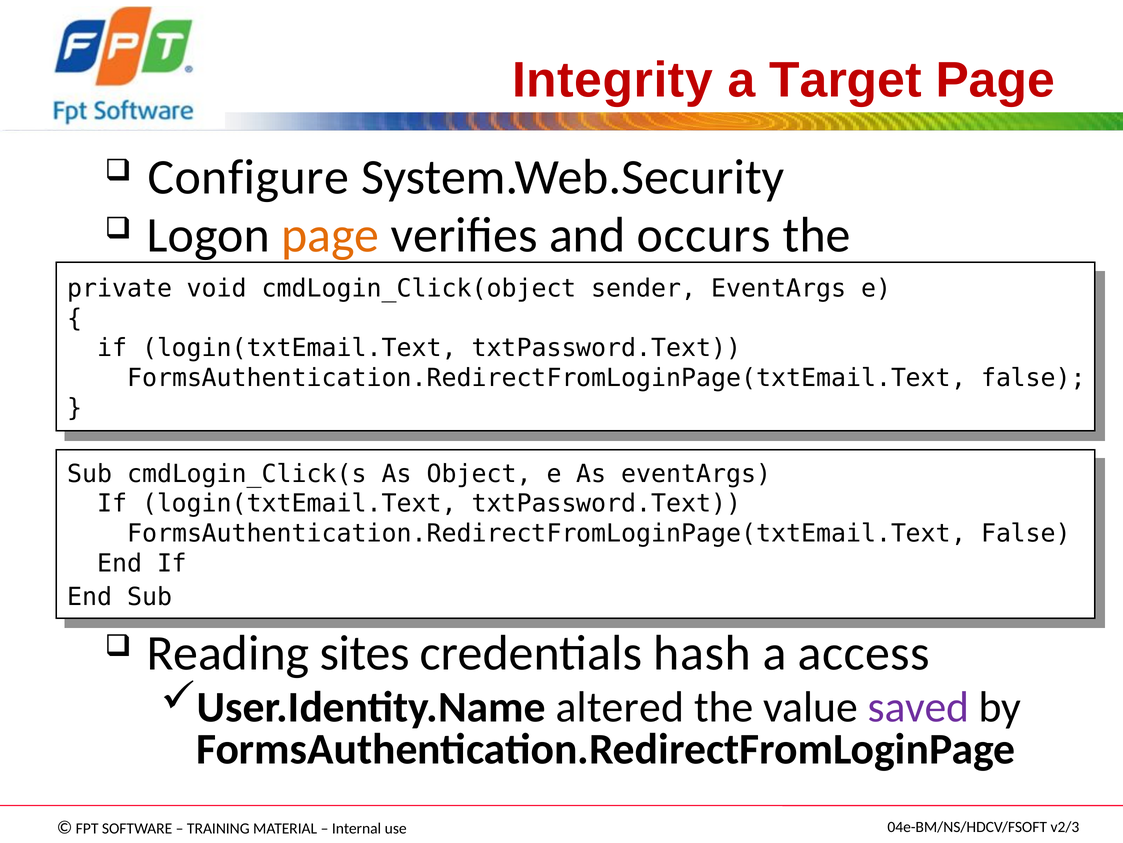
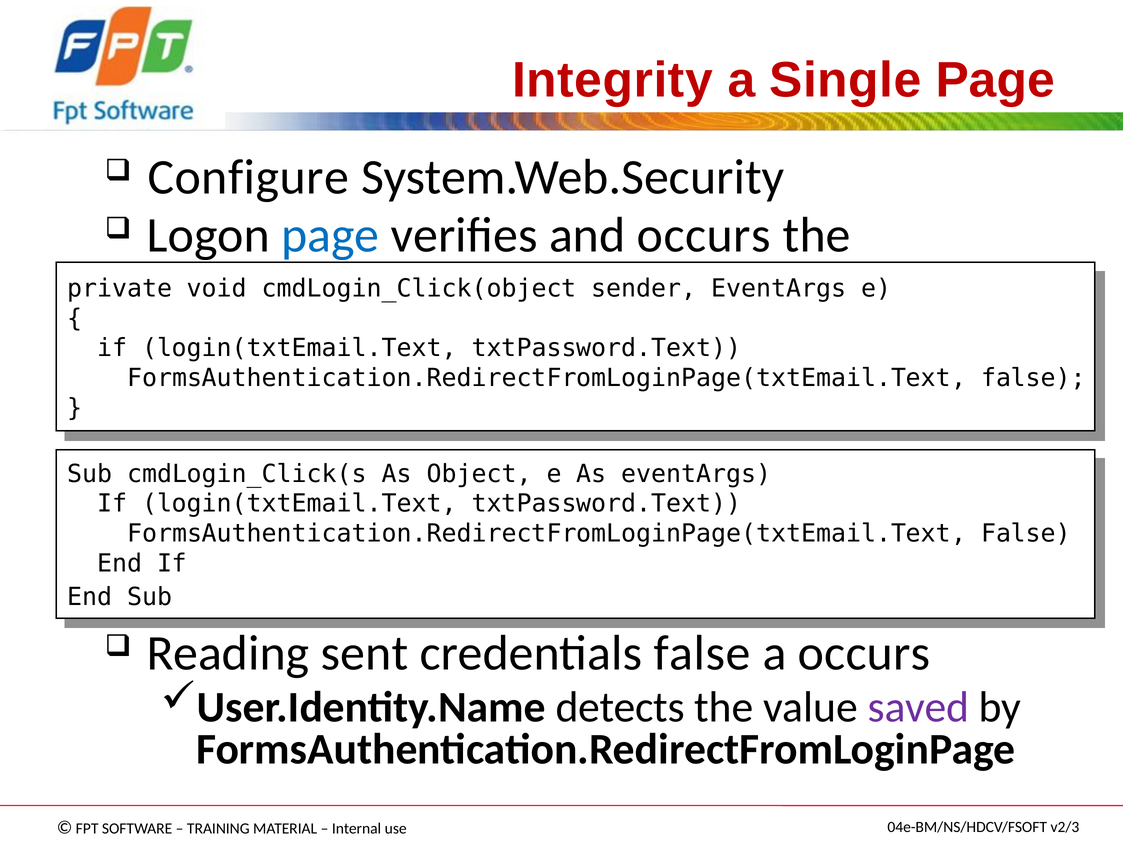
Target: Target -> Single
page at (330, 235) colour: orange -> blue
sites: sites -> sent
credentials hash: hash -> false
a access: access -> occurs
altered: altered -> detects
